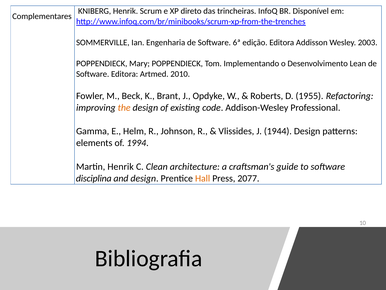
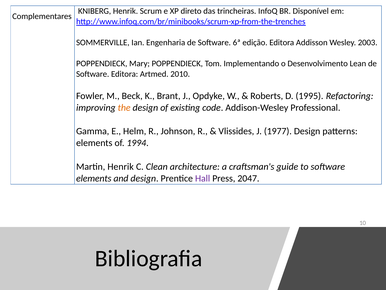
1955: 1955 -> 1995
1944: 1944 -> 1977
disciplina at (94, 178): disciplina -> elements
Hall colour: orange -> purple
2077: 2077 -> 2047
